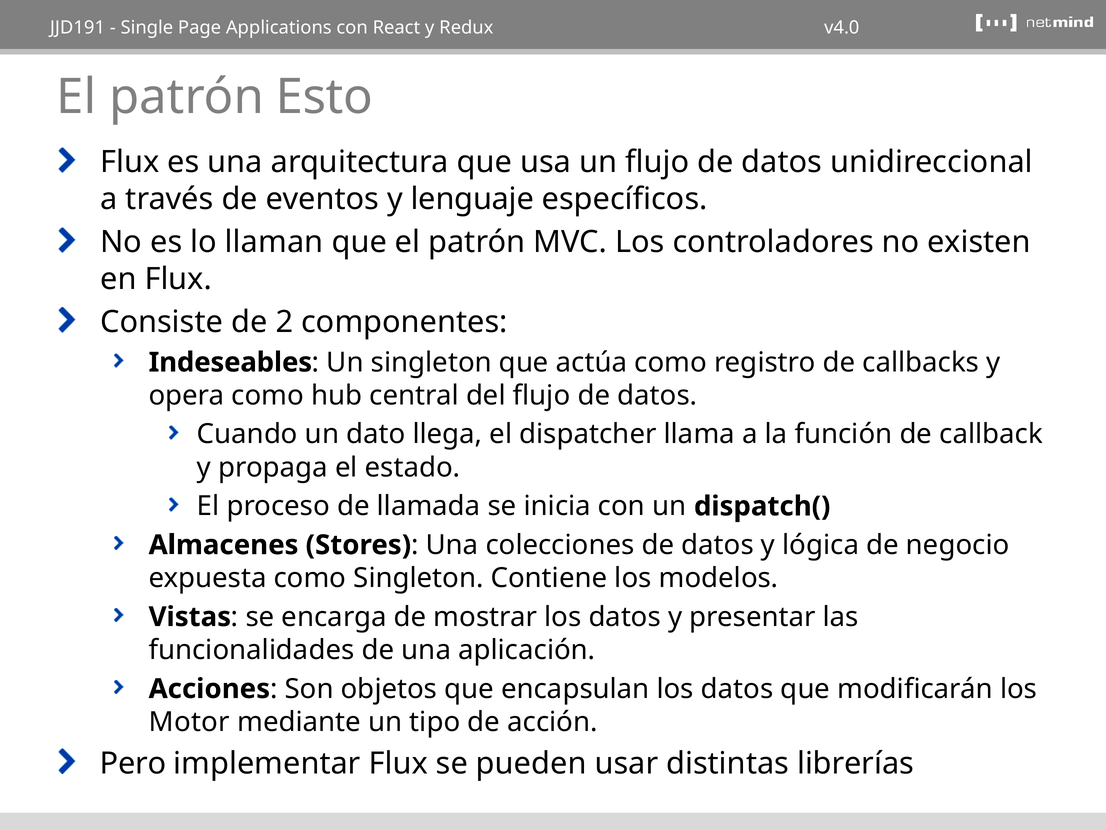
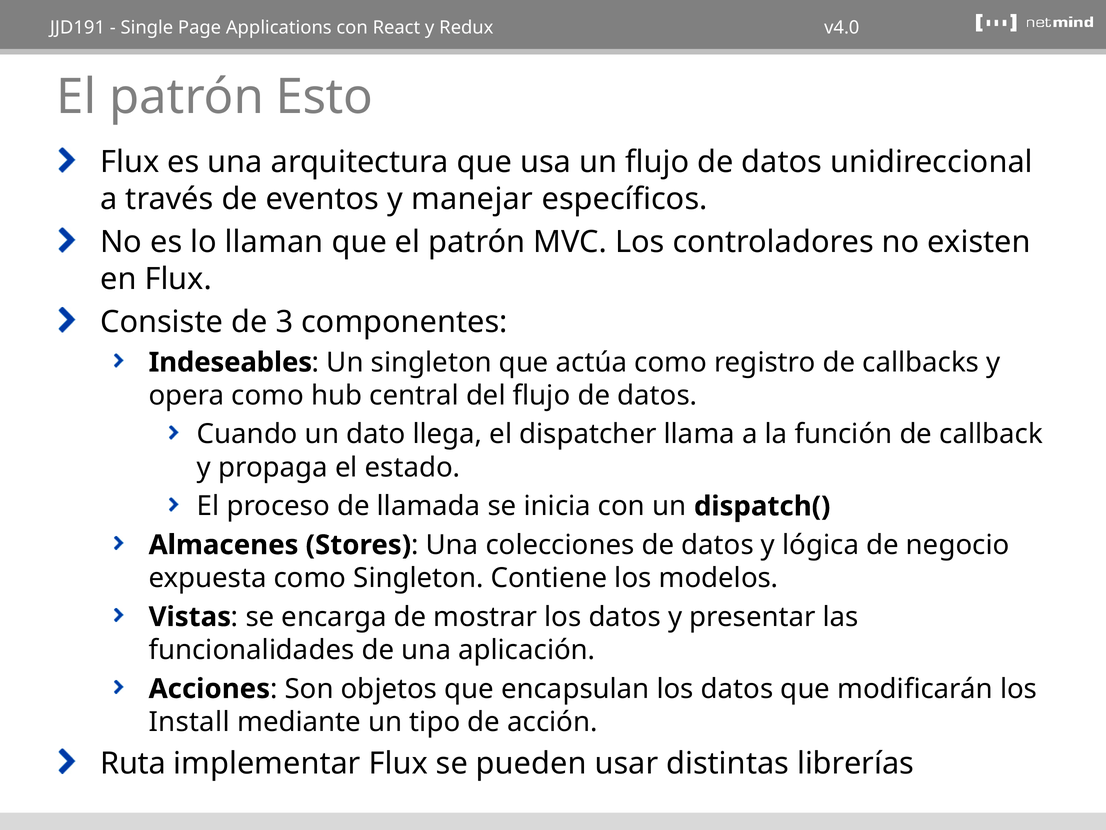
lenguaje: lenguaje -> manejar
2: 2 -> 3
Motor: Motor -> Install
Pero: Pero -> Ruta
